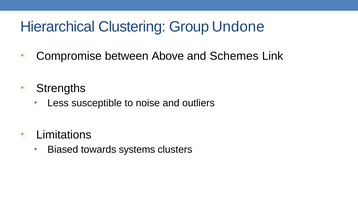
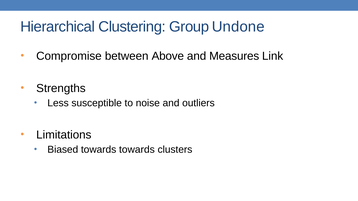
Schemes: Schemes -> Measures
towards systems: systems -> towards
